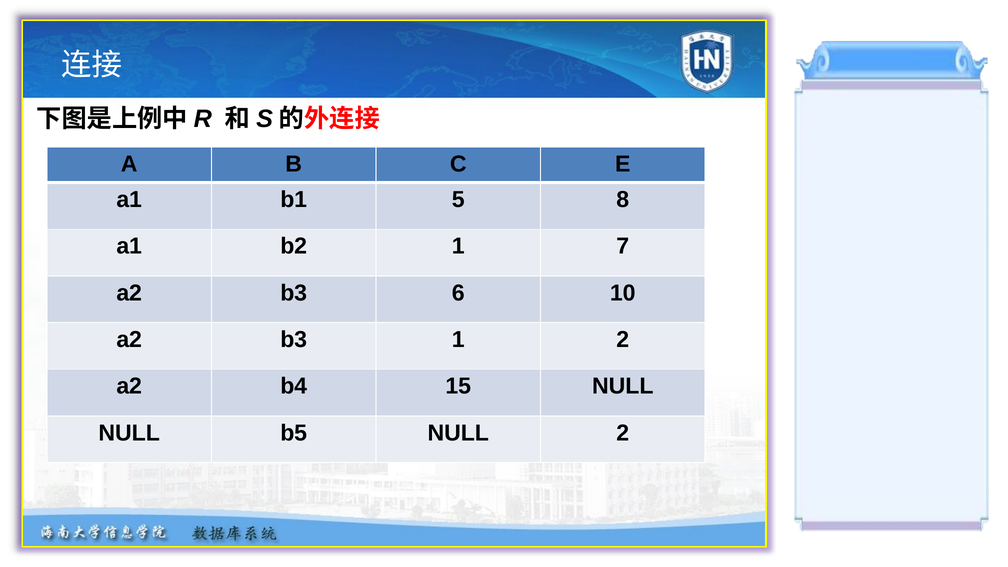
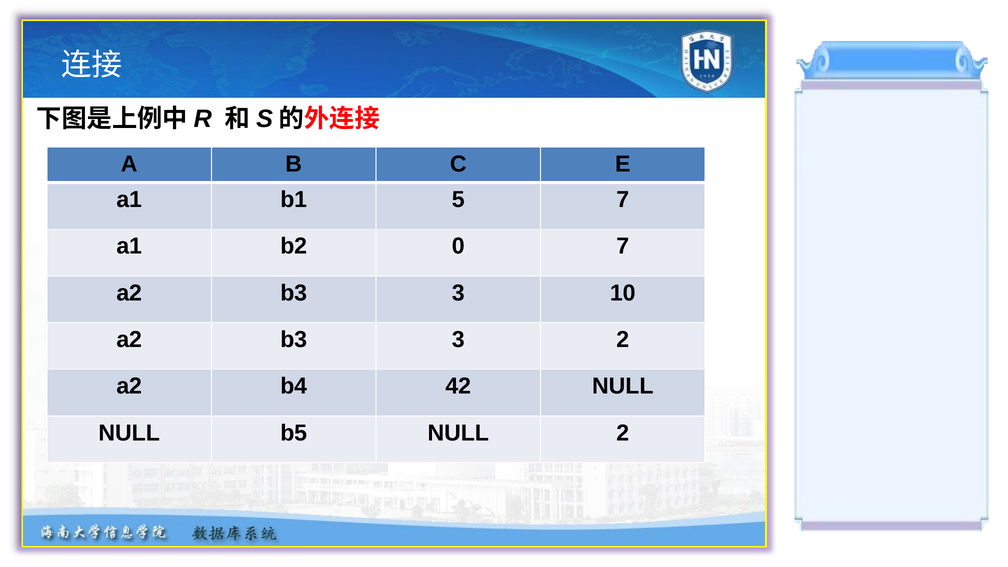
5 8: 8 -> 7
b2 1: 1 -> 0
6 at (458, 293): 6 -> 3
1 at (458, 340): 1 -> 3
15: 15 -> 42
